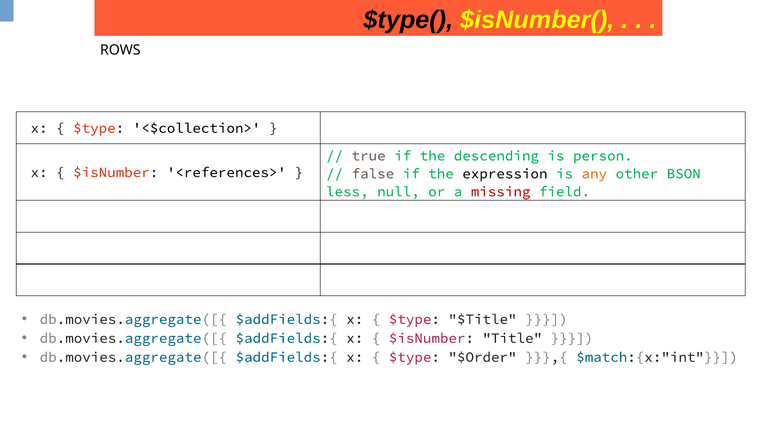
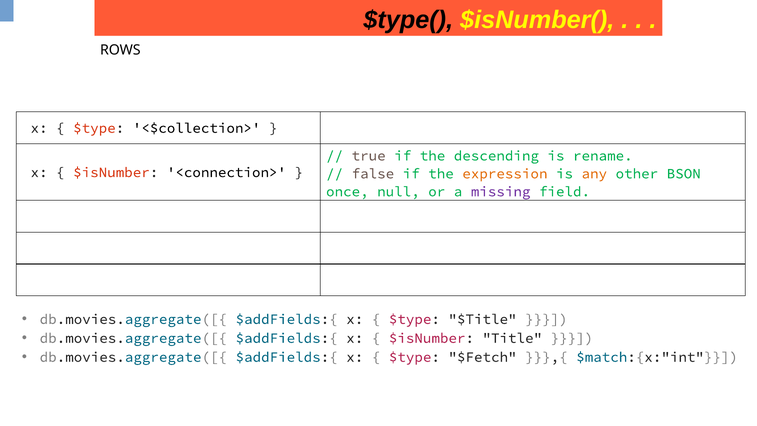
person: person -> rename
<references>: <references> -> <connection>
expression colour: black -> orange
less: less -> once
missing colour: red -> purple
$Order: $Order -> $Fetch
